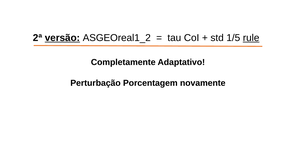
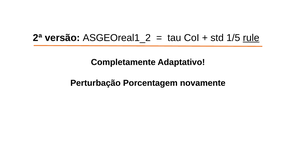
versão underline: present -> none
